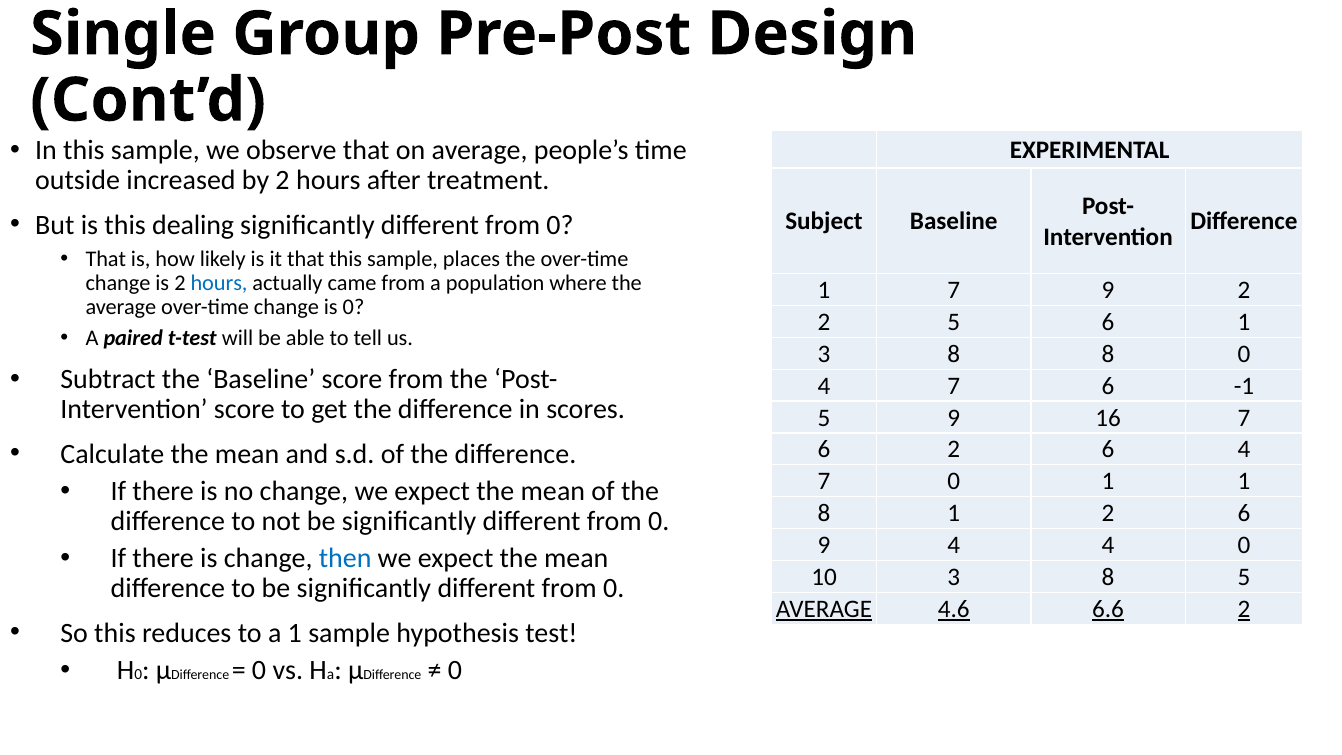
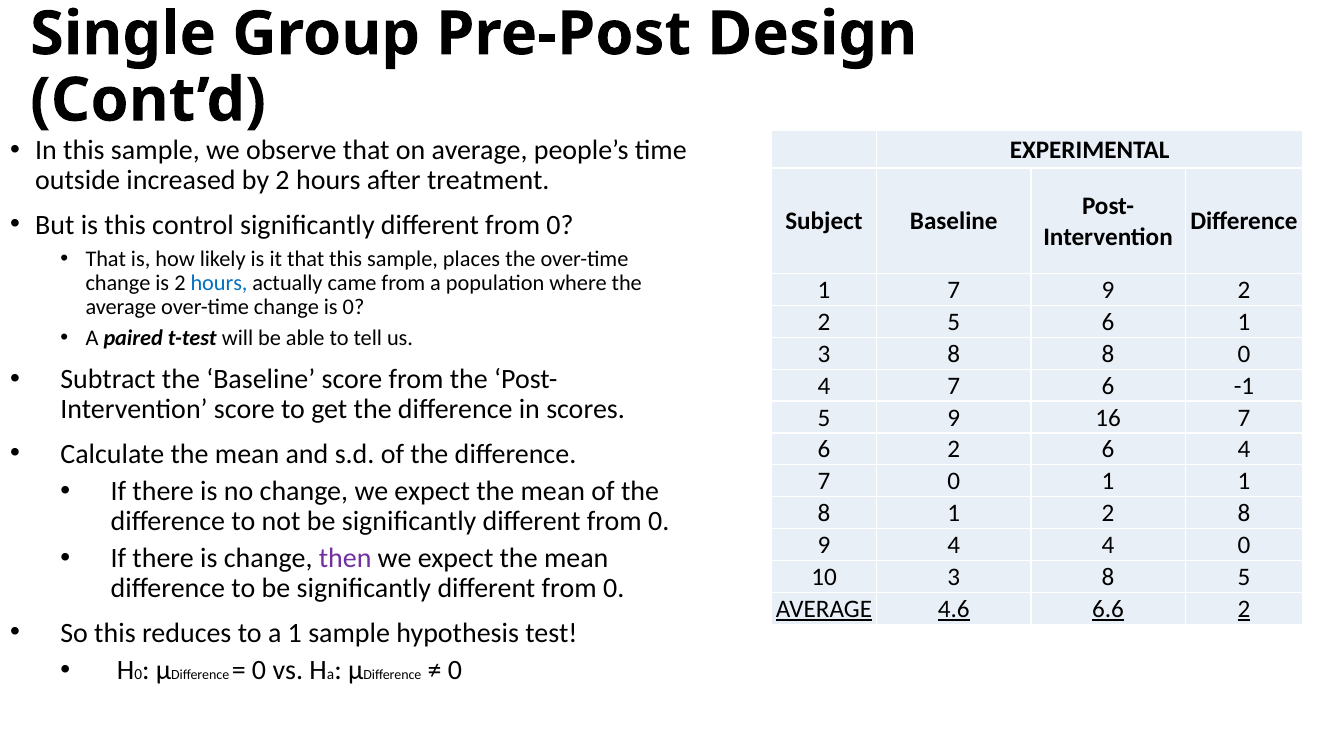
dealing: dealing -> control
1 2 6: 6 -> 8
then colour: blue -> purple
